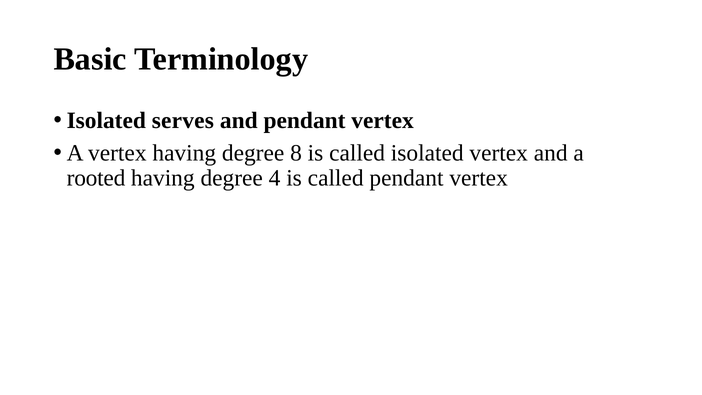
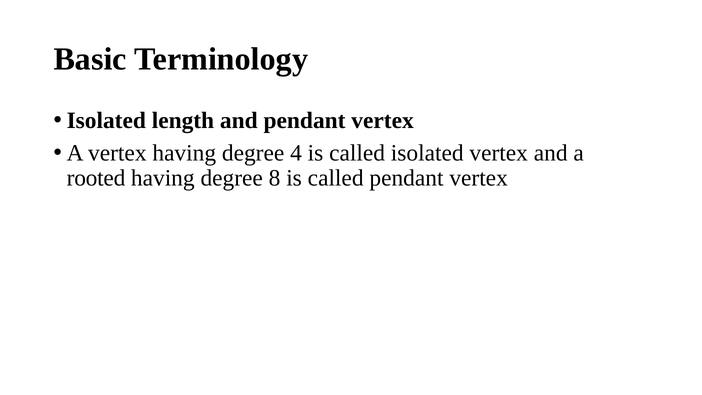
serves: serves -> length
8: 8 -> 4
4: 4 -> 8
